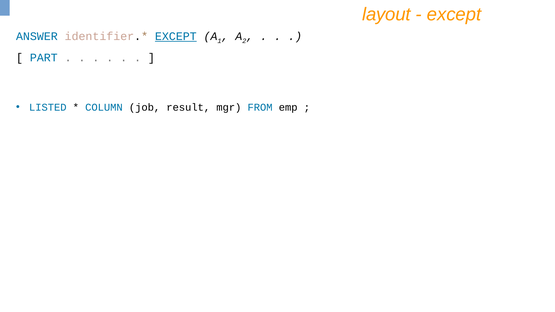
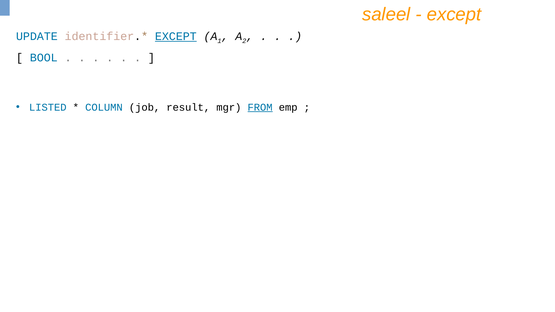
layout: layout -> saleel
ANSWER: ANSWER -> UPDATE
PART: PART -> BOOL
FROM underline: none -> present
